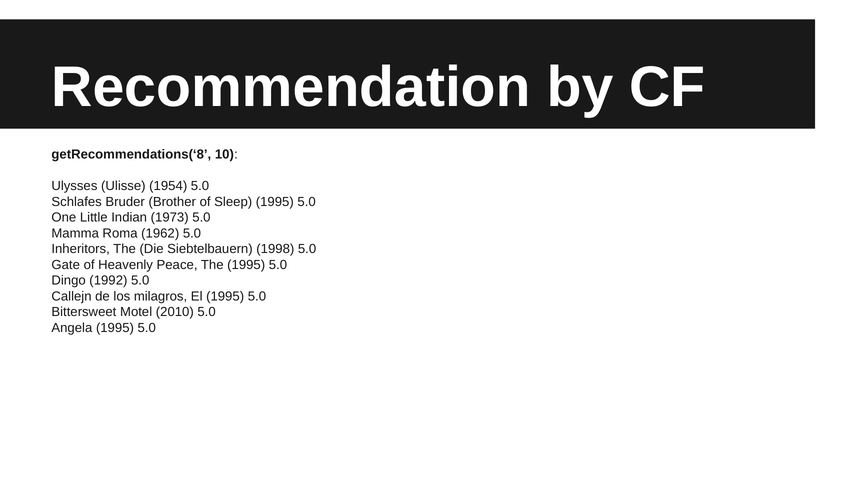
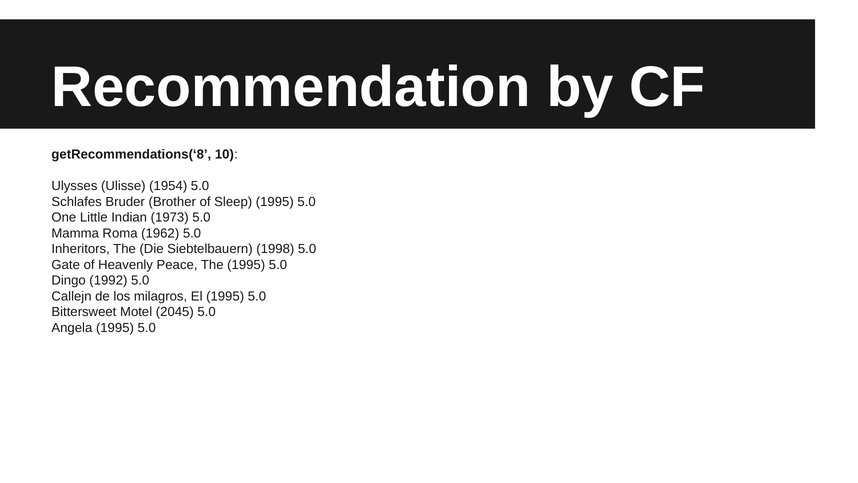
2010: 2010 -> 2045
